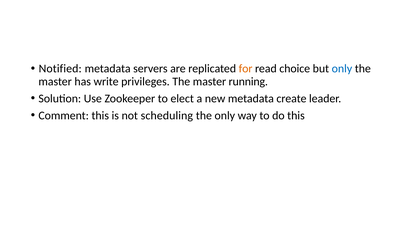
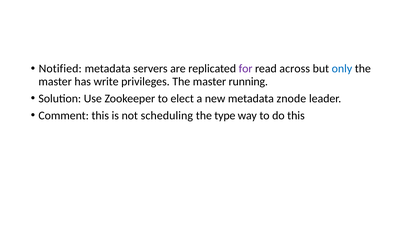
for colour: orange -> purple
choice: choice -> across
create: create -> znode
the only: only -> type
